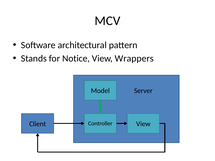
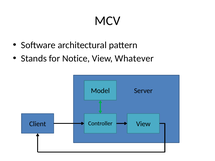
Wrappers: Wrappers -> Whatever
